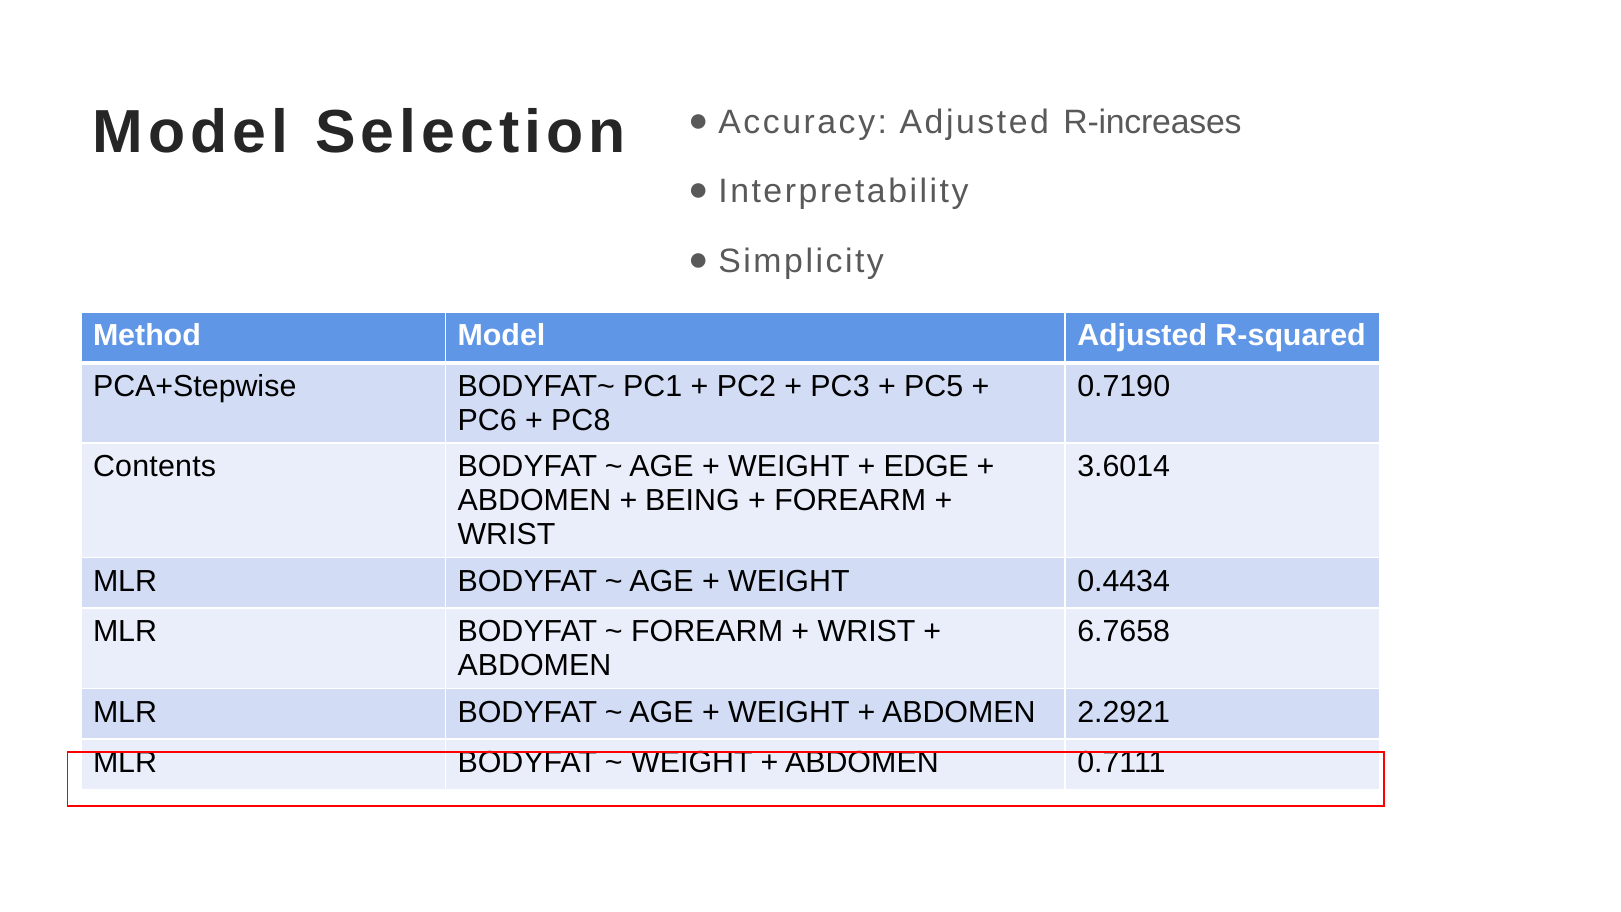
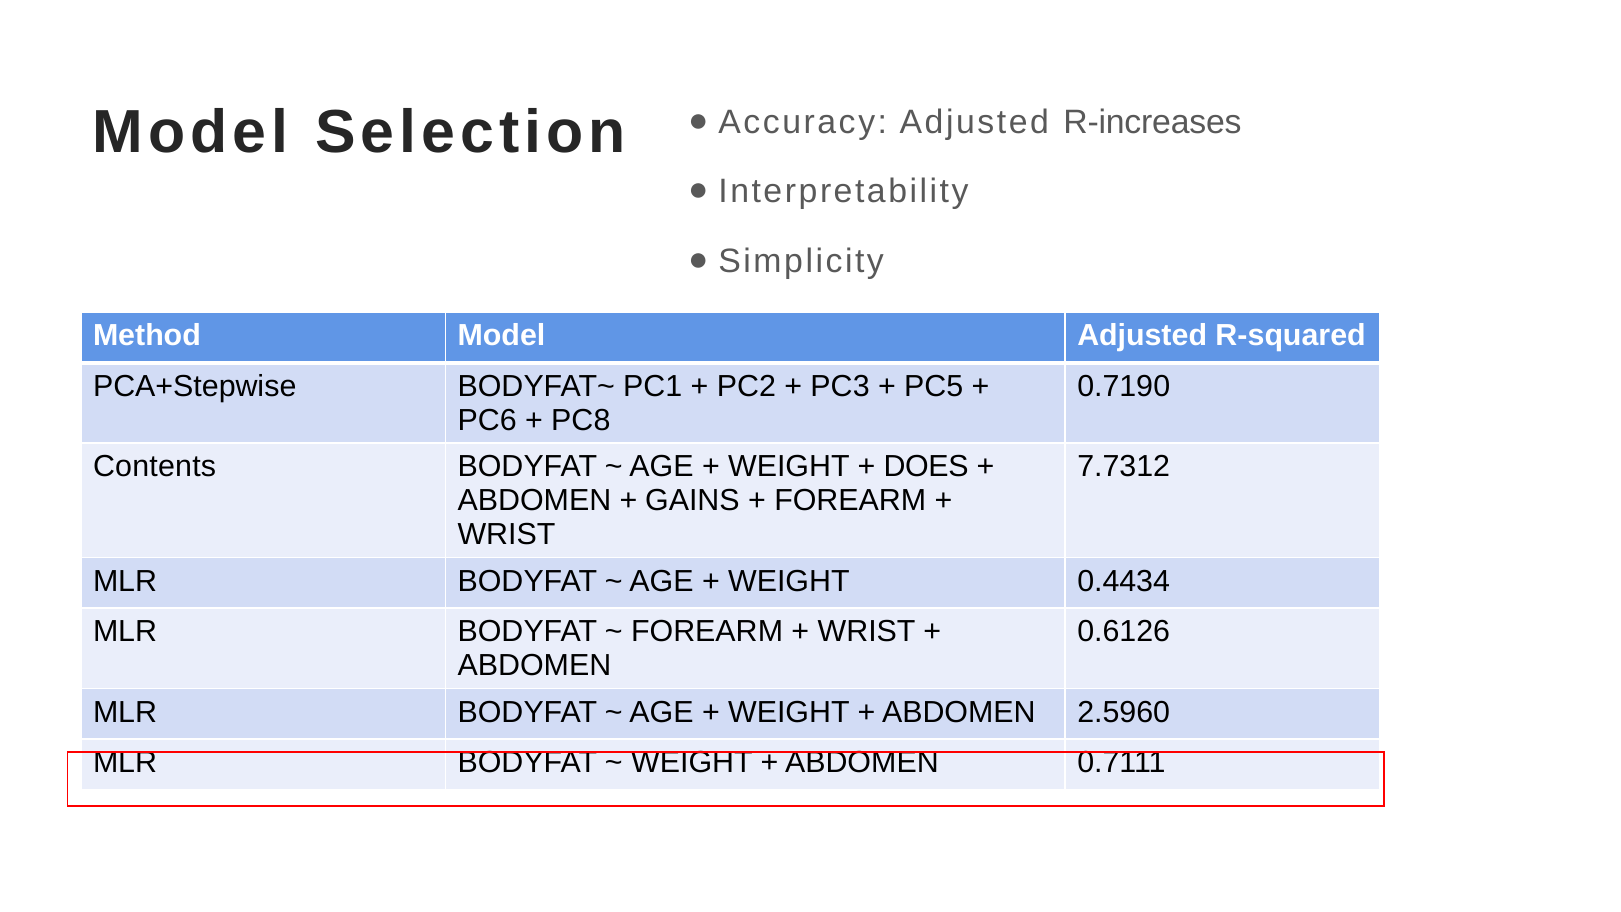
EDGE: EDGE -> DOES
3.6014: 3.6014 -> 7.7312
BEING: BEING -> GAINS
6.7658: 6.7658 -> 0.6126
2.2921: 2.2921 -> 2.5960
